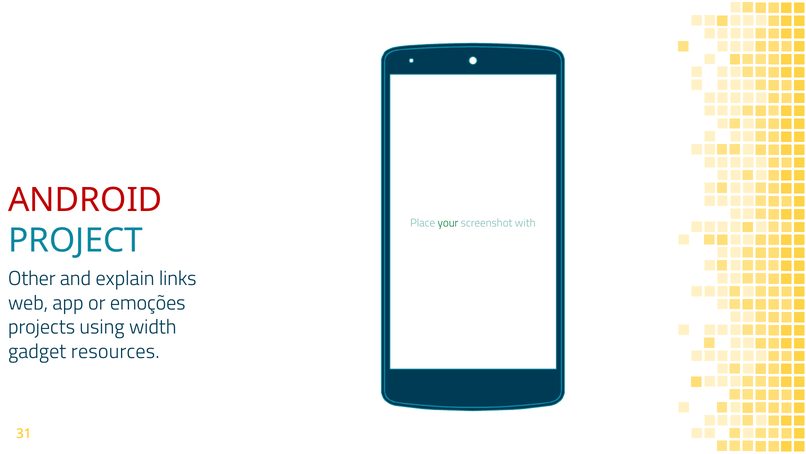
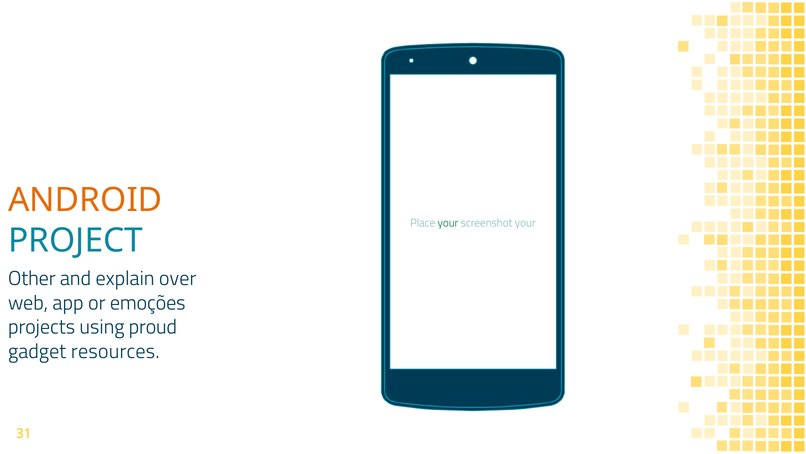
ANDROID colour: red -> orange
screenshot with: with -> your
links: links -> over
width: width -> proud
